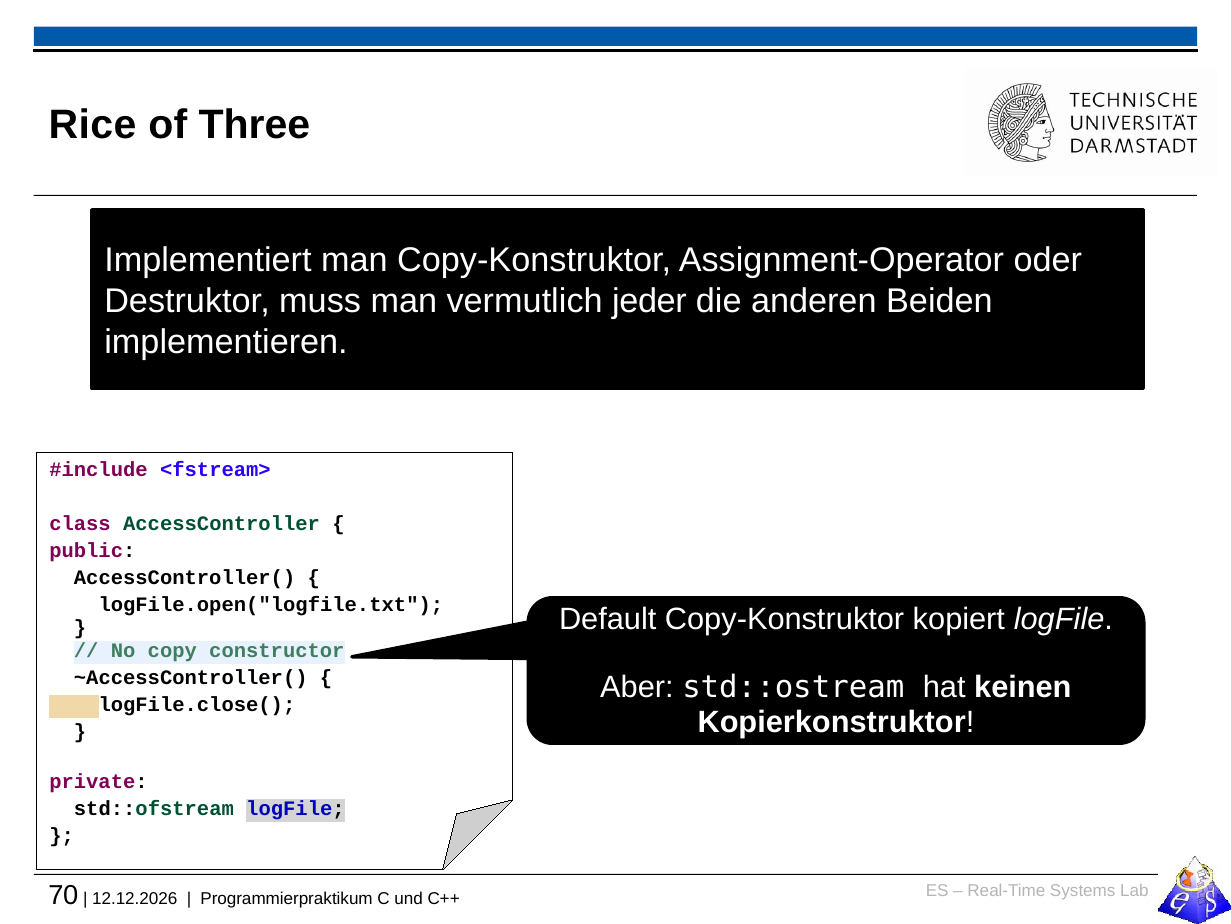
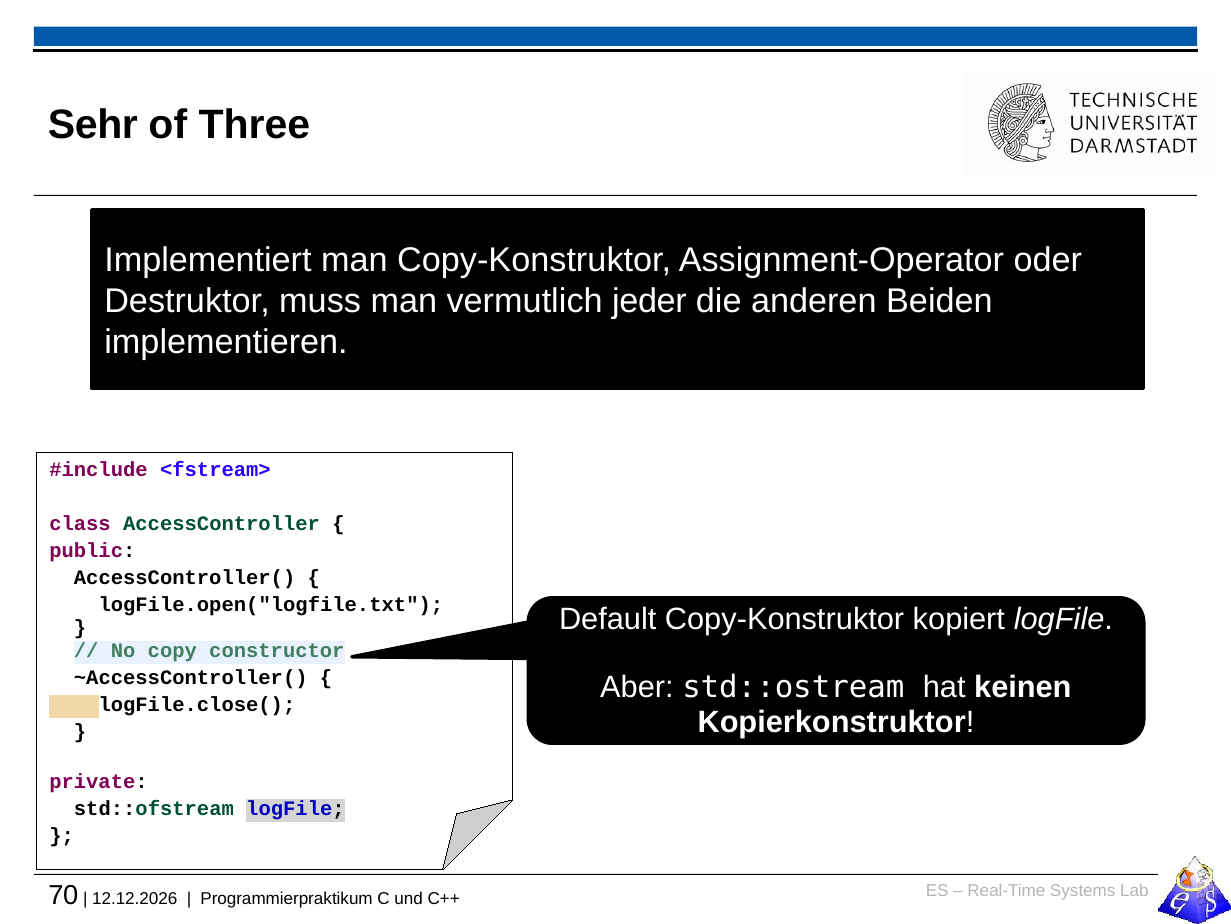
Rice: Rice -> Sehr
